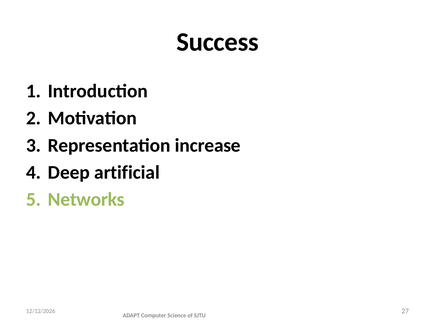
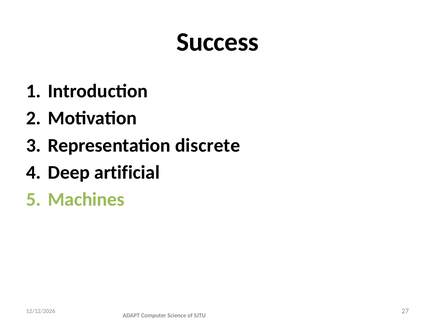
increase: increase -> discrete
Networks: Networks -> Machines
